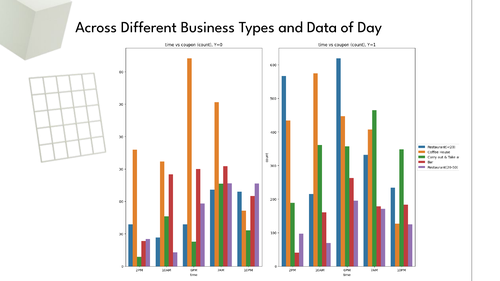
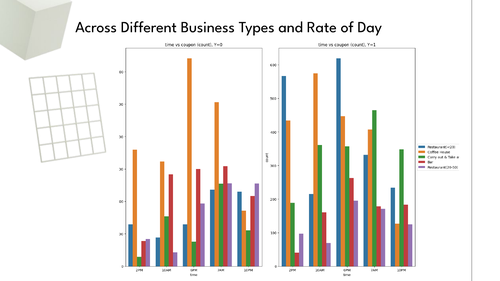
Data: Data -> Rate
